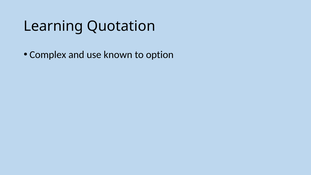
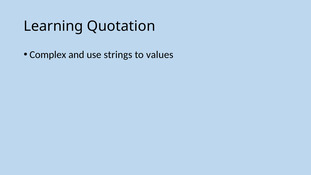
known: known -> strings
option: option -> values
